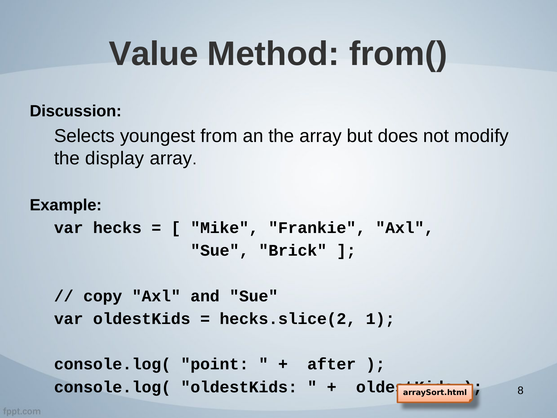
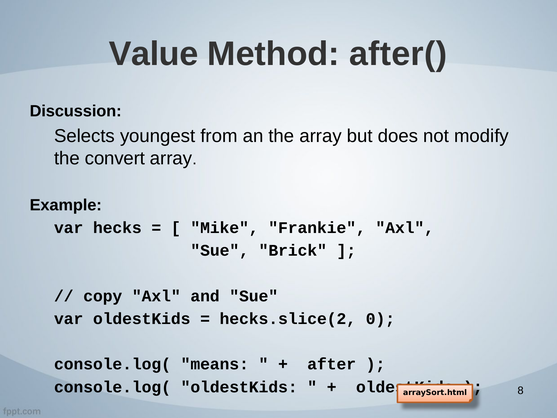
from(: from( -> after(
display: display -> convert
1: 1 -> 0
point: point -> means
